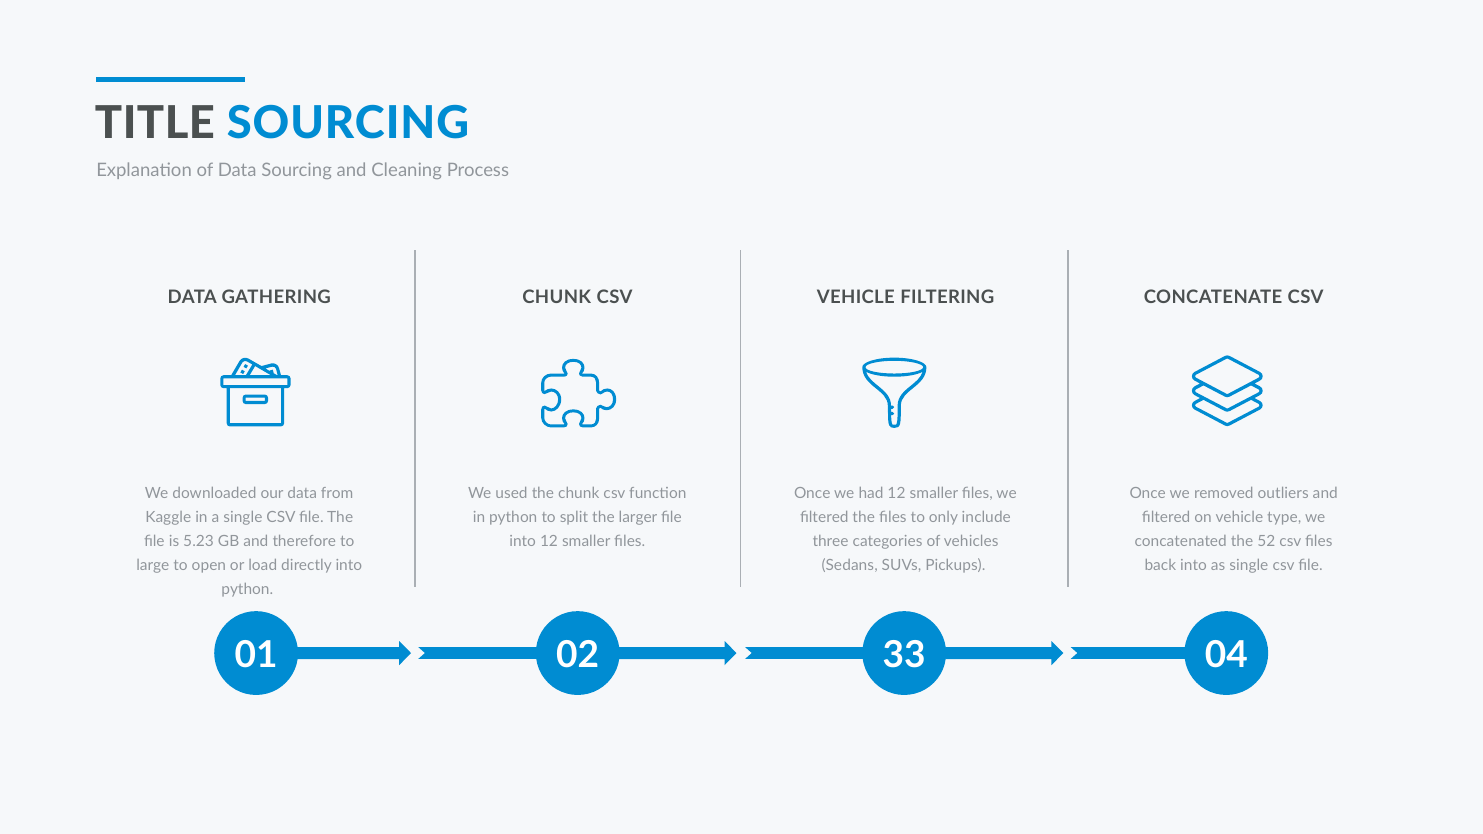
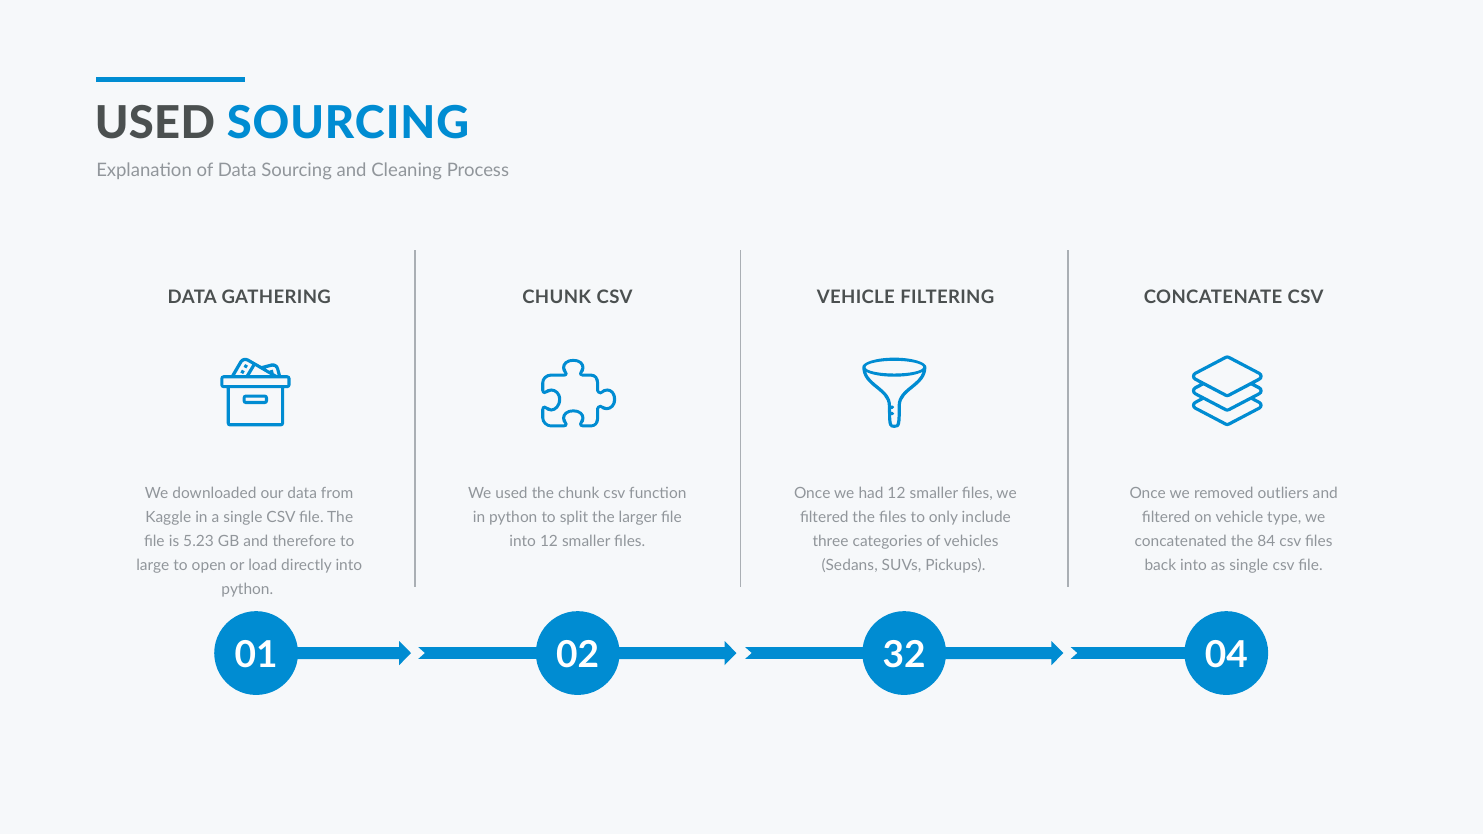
TITLE at (155, 124): TITLE -> USED
52: 52 -> 84
33: 33 -> 32
